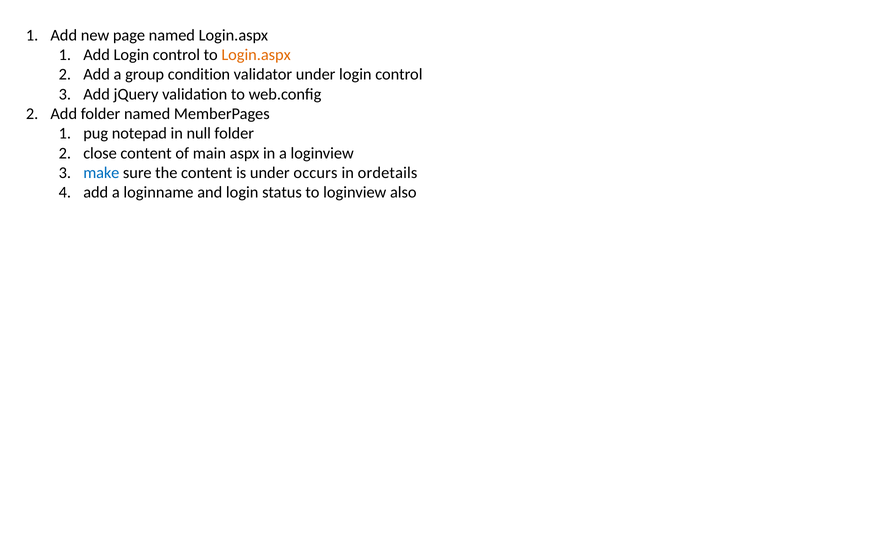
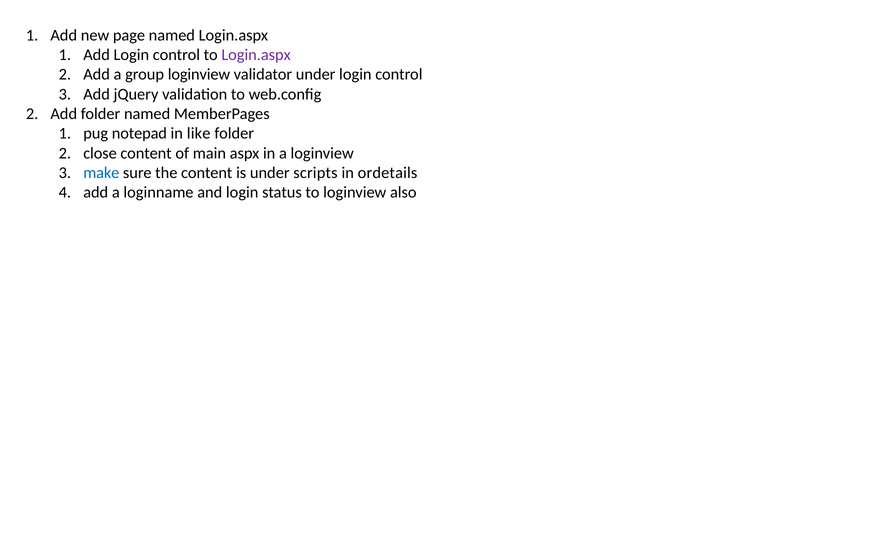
Login.aspx at (256, 55) colour: orange -> purple
group condition: condition -> loginview
null: null -> like
occurs: occurs -> scripts
